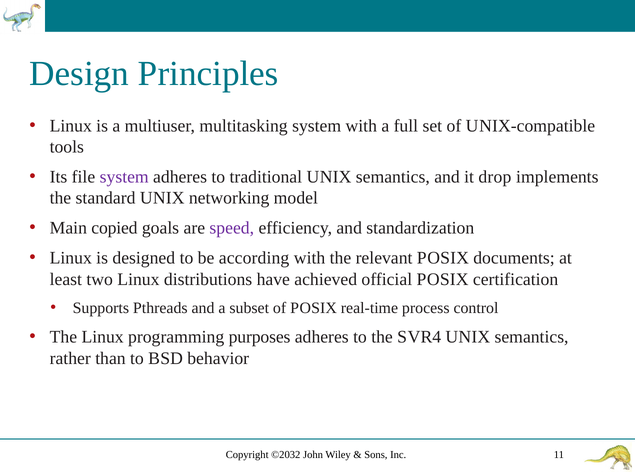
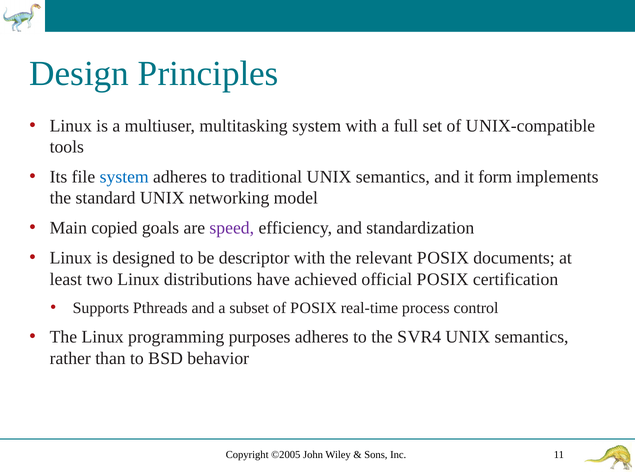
system at (124, 177) colour: purple -> blue
drop: drop -> form
according: according -> descriptor
©2032: ©2032 -> ©2005
